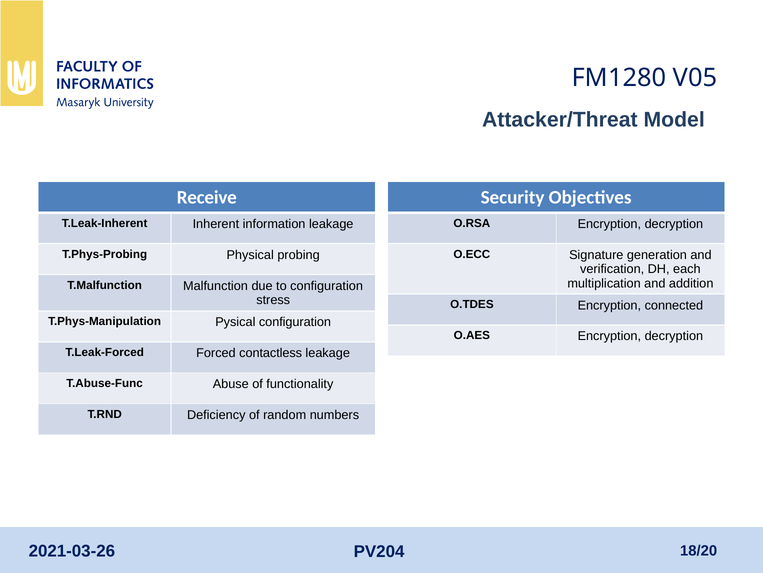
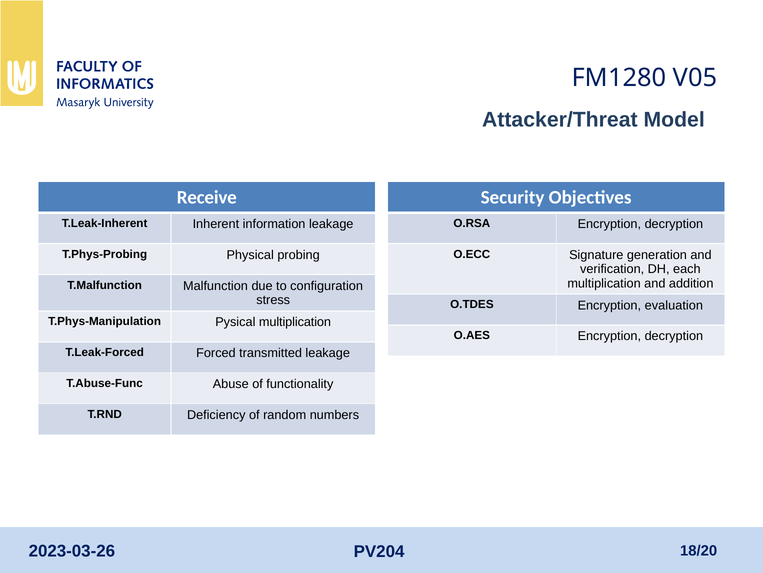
connected: connected -> evaluation
Pysical configuration: configuration -> multiplication
contactless: contactless -> transmitted
2021-03-26: 2021-03-26 -> 2023-03-26
